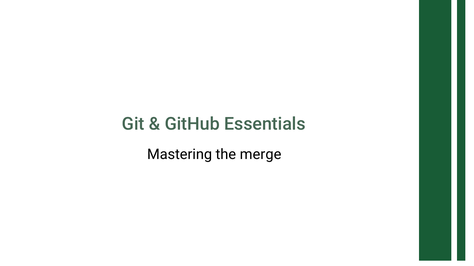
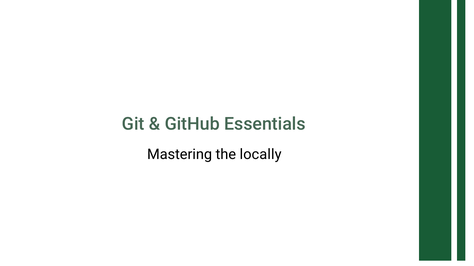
merge: merge -> locally
